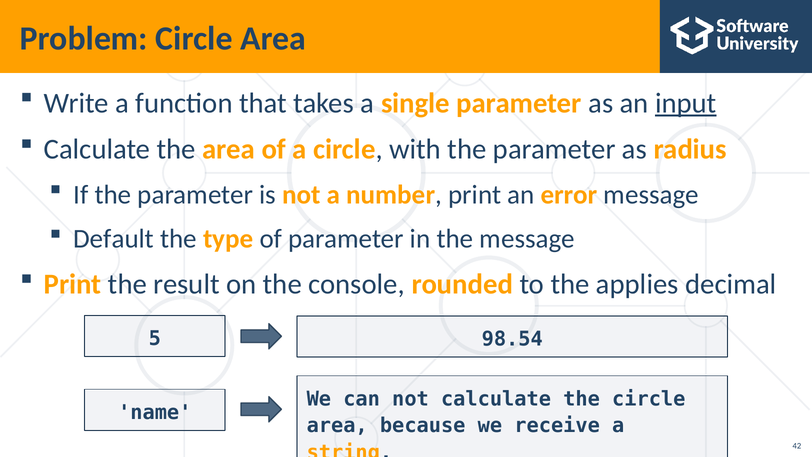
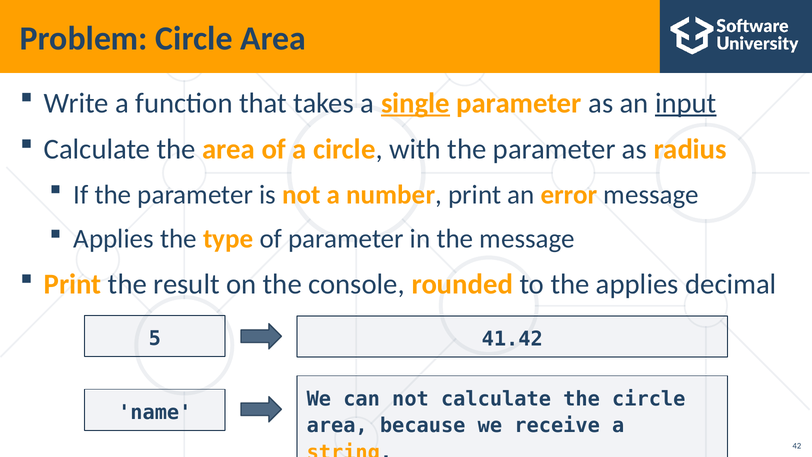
single underline: none -> present
Default at (114, 239): Default -> Applies
98.54: 98.54 -> 41.42
